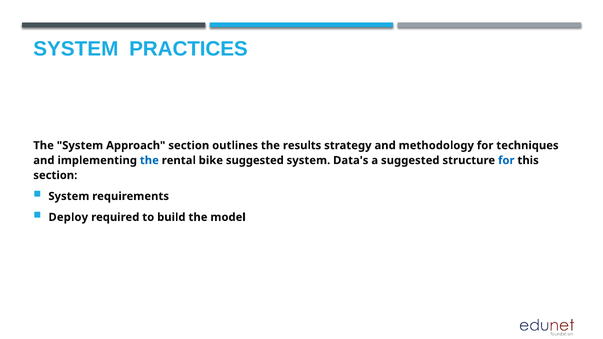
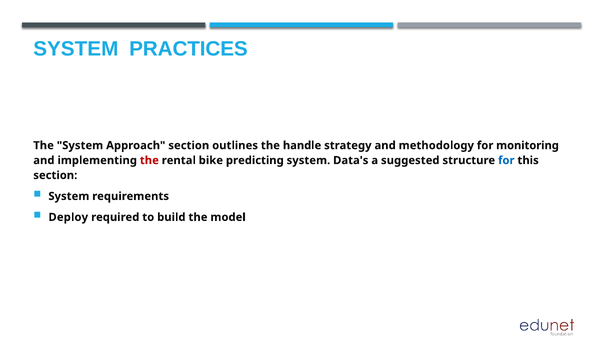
results: results -> handle
techniques: techniques -> monitoring
the at (149, 160) colour: blue -> red
bike suggested: suggested -> predicting
